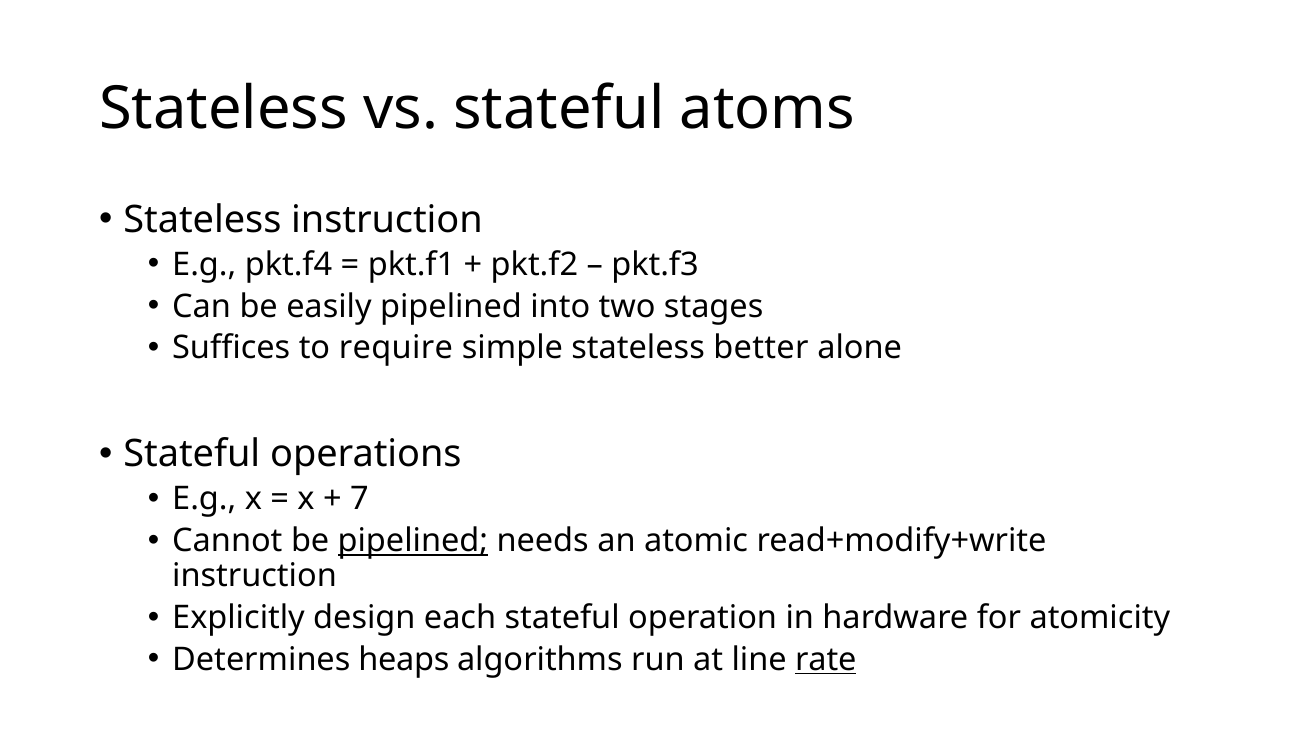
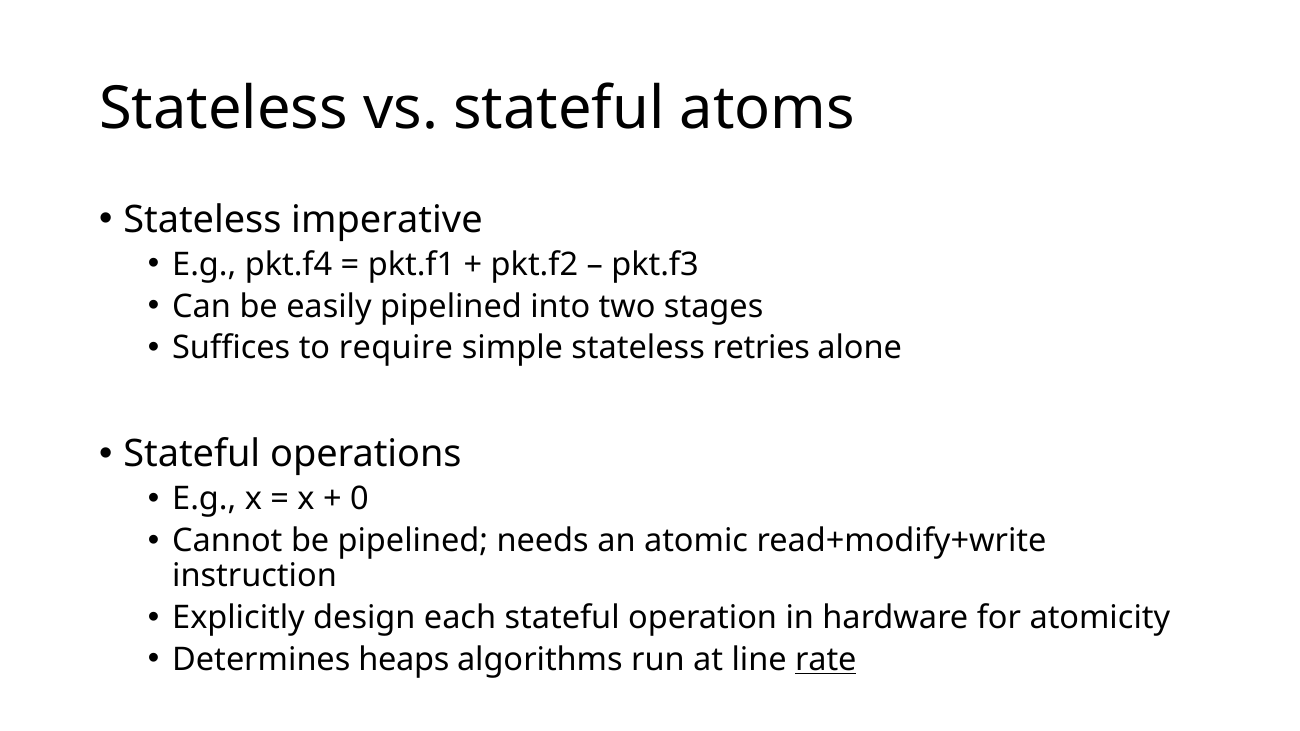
Stateless instruction: instruction -> imperative
better: better -> retries
7: 7 -> 0
pipelined at (413, 541) underline: present -> none
